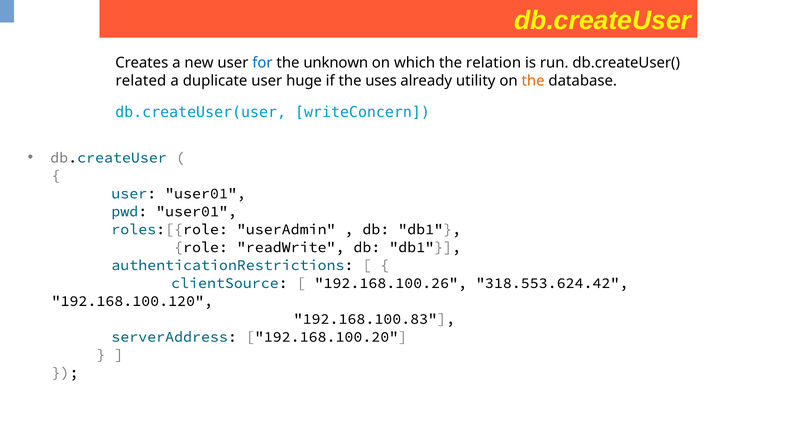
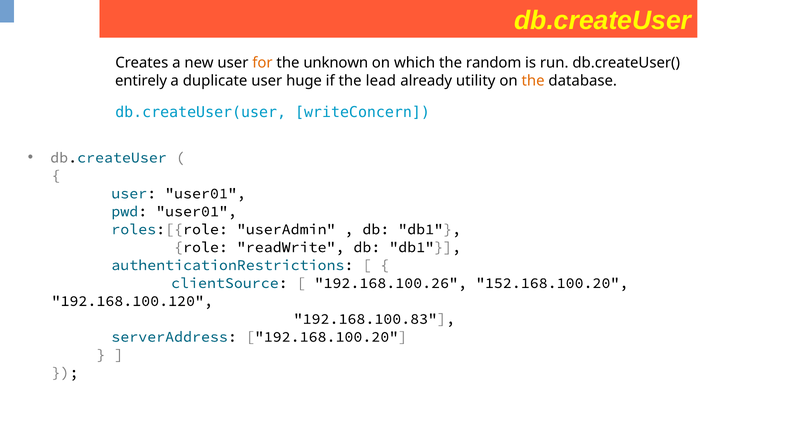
for colour: blue -> orange
relation: relation -> random
related: related -> entirely
uses: uses -> lead
318.553.624.42: 318.553.624.42 -> 152.168.100.20
